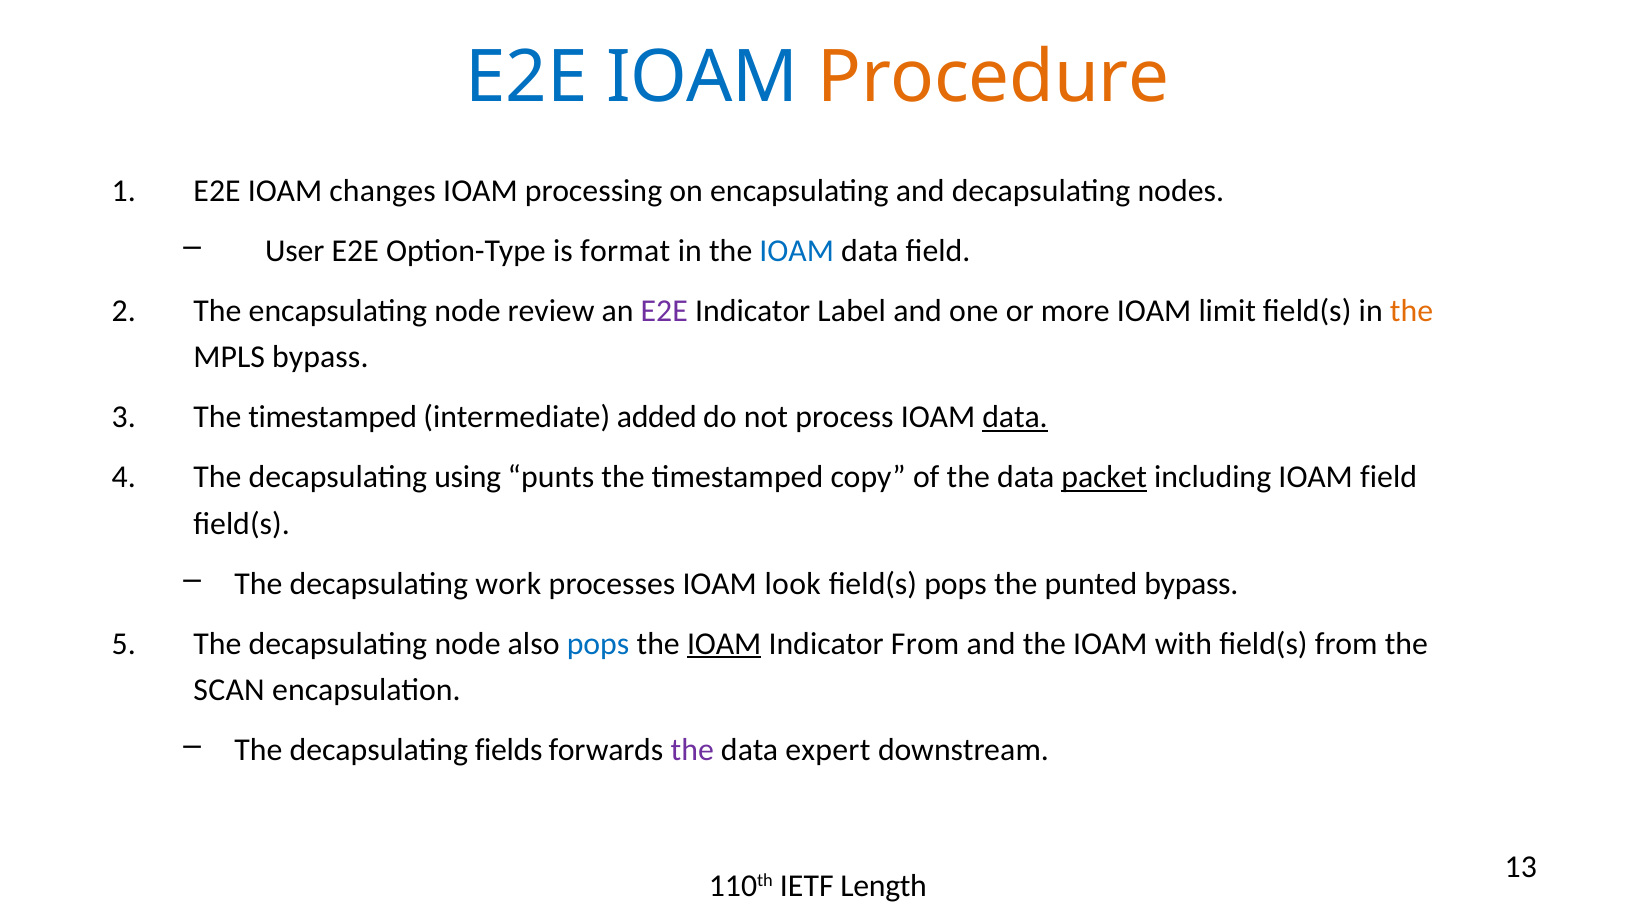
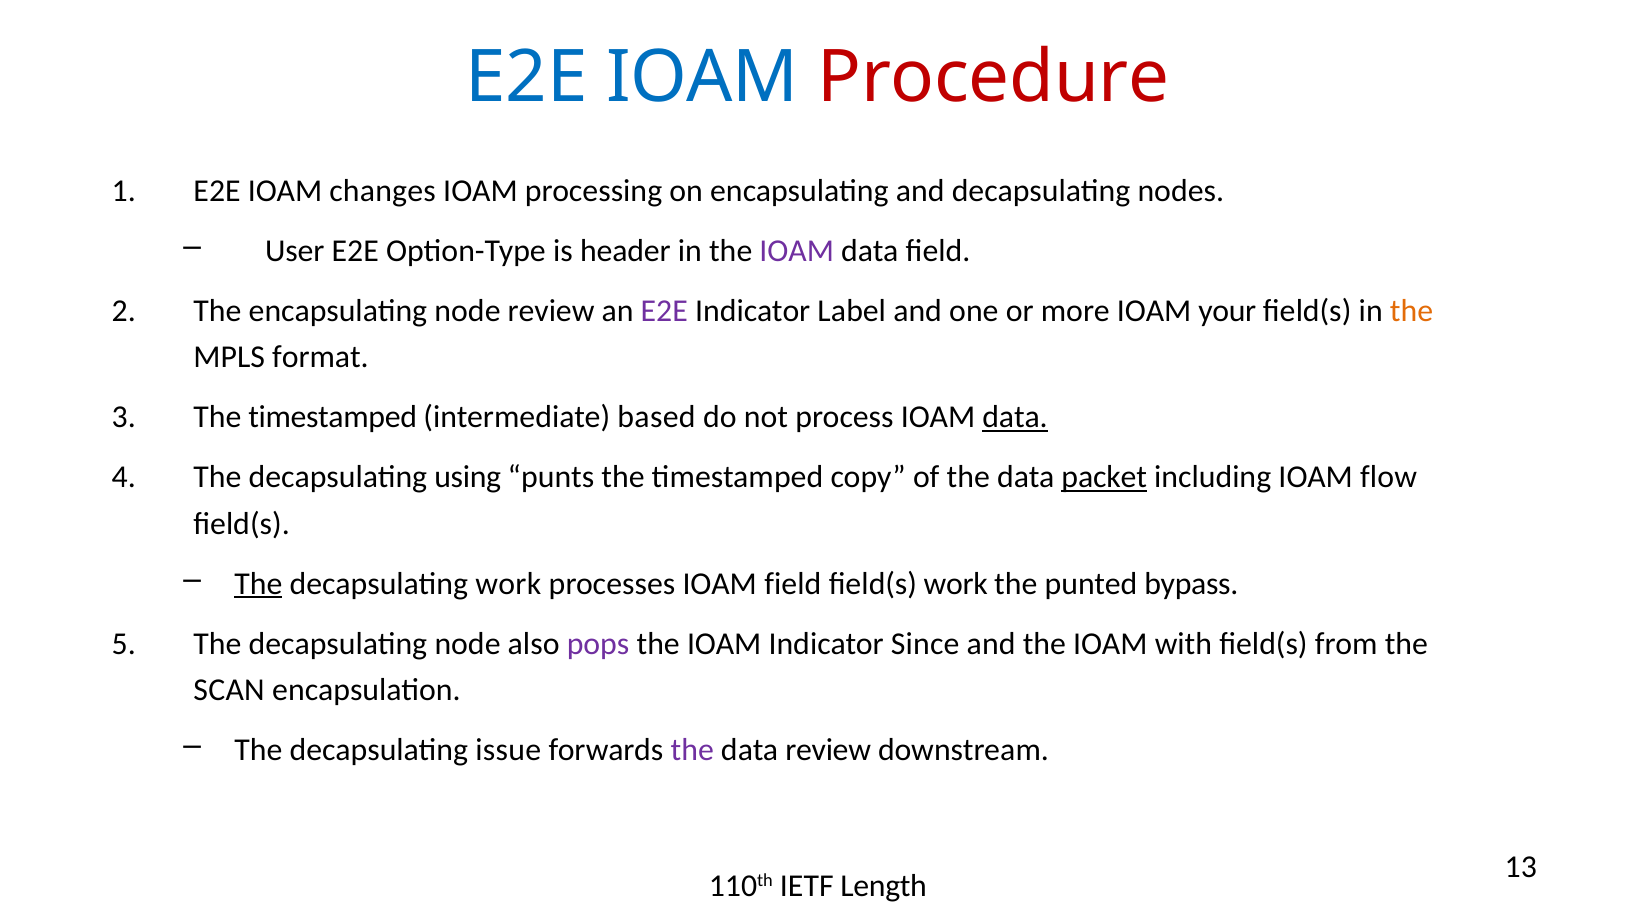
Procedure colour: orange -> red
format: format -> header
IOAM at (797, 251) colour: blue -> purple
limit: limit -> your
MPLS bypass: bypass -> format
added: added -> based
IOAM field: field -> flow
The at (258, 584) underline: none -> present
IOAM look: look -> field
field(s pops: pops -> work
pops at (598, 644) colour: blue -> purple
IOAM at (724, 644) underline: present -> none
Indicator From: From -> Since
fields: fields -> issue
data expert: expert -> review
